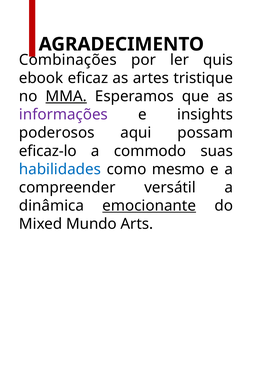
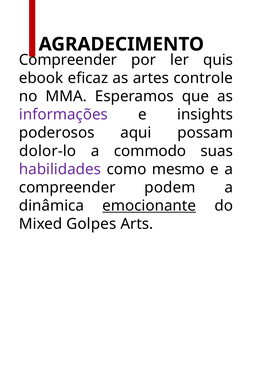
Combinações at (68, 60): Combinações -> Compreender
tristique: tristique -> controle
MMA underline: present -> none
eficaz-lo: eficaz-lo -> dolor-lo
habilidades colour: blue -> purple
versátil: versátil -> podem
Mundo: Mundo -> Golpes
